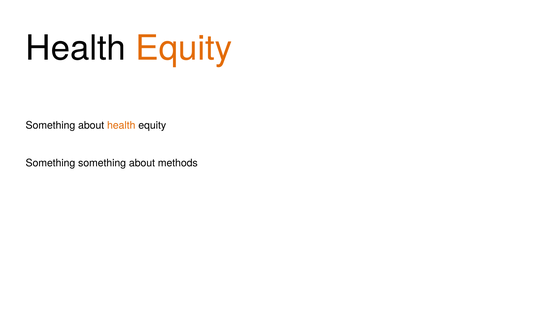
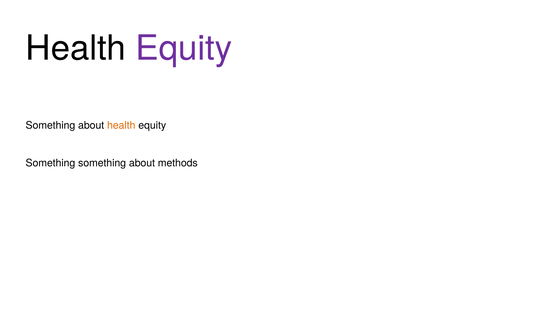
Equity at (184, 48) colour: orange -> purple
